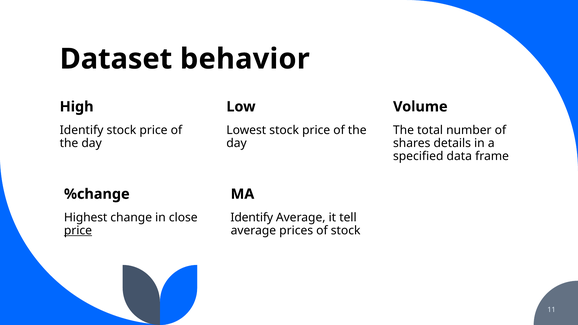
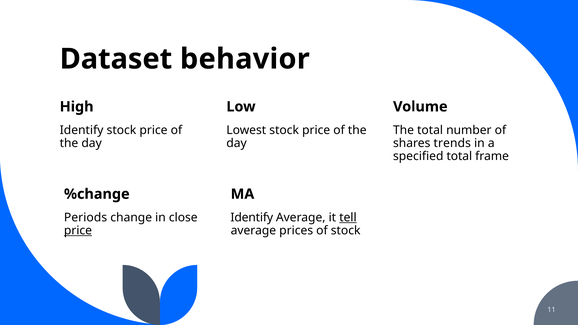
details: details -> trends
specified data: data -> total
Highest: Highest -> Periods
tell underline: none -> present
